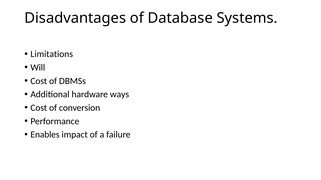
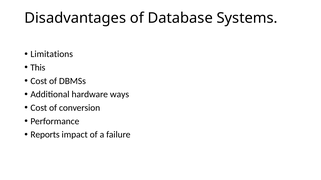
Will: Will -> This
Enables: Enables -> Reports
